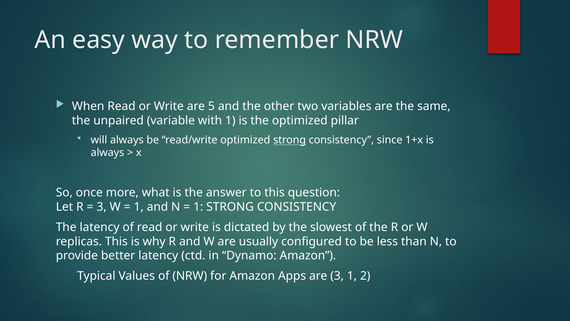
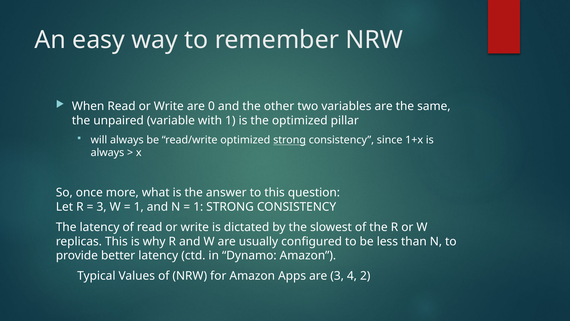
5: 5 -> 0
3 1: 1 -> 4
